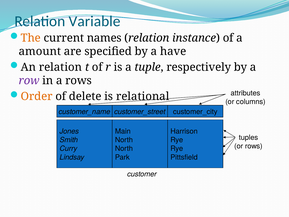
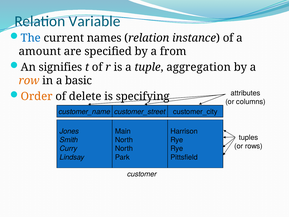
The colour: orange -> blue
have: have -> from
An relation: relation -> signifies
respectively: respectively -> aggregation
row colour: purple -> orange
a rows: rows -> basic
relational: relational -> specifying
